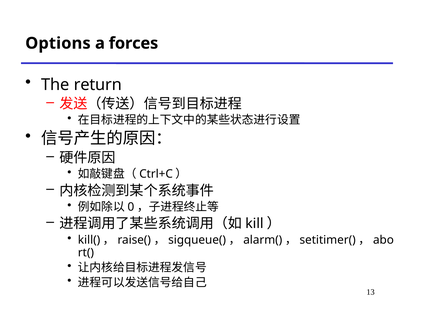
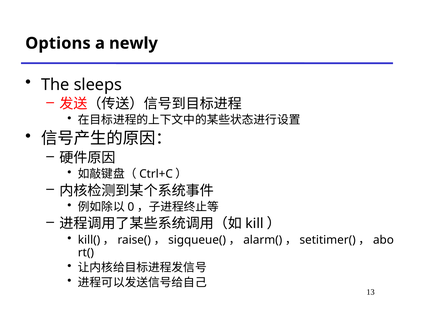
forces: forces -> newly
return: return -> sleeps
